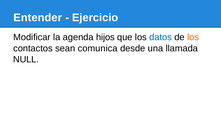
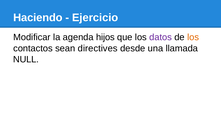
Entender: Entender -> Haciendo
datos colour: blue -> purple
comunica: comunica -> directives
